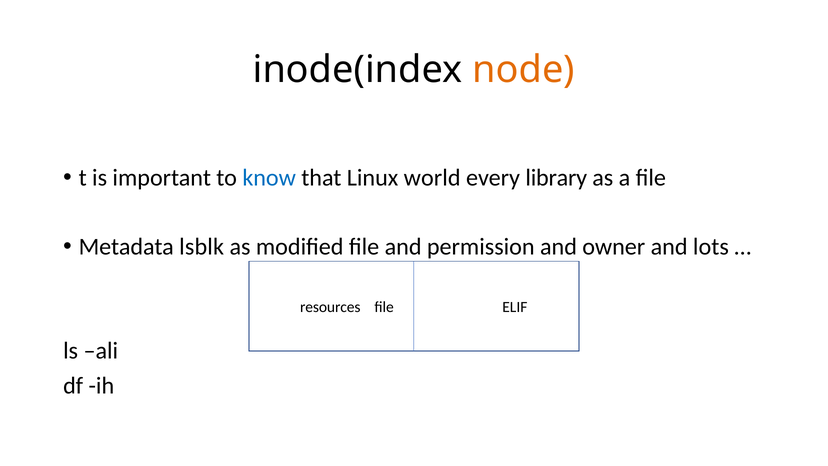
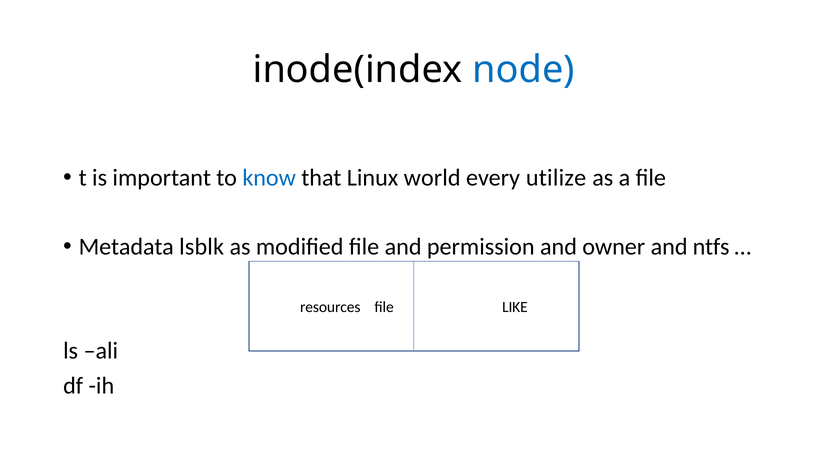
node colour: orange -> blue
library: library -> utilize
lots: lots -> ntfs
ELIF: ELIF -> LIKE
